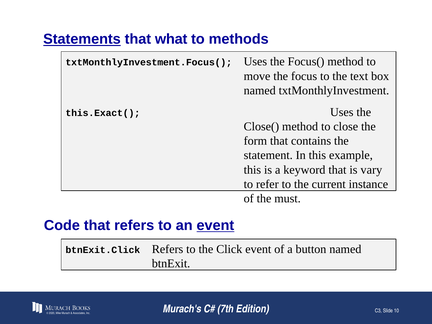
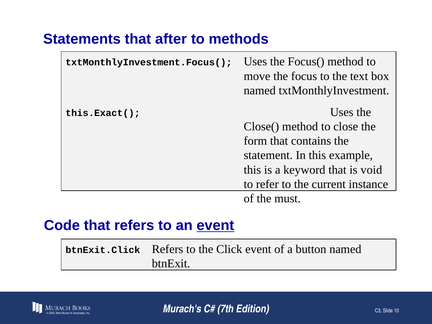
Statements underline: present -> none
what: what -> after
vary: vary -> void
